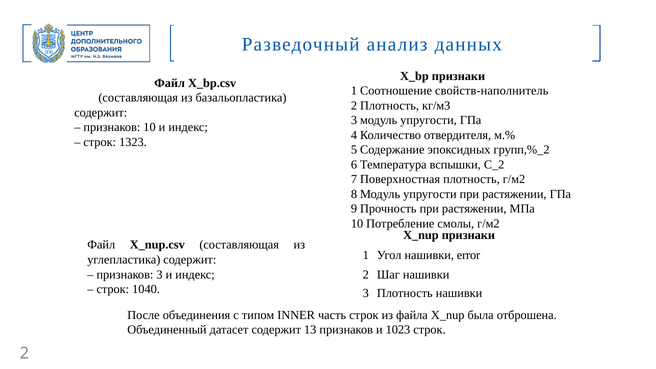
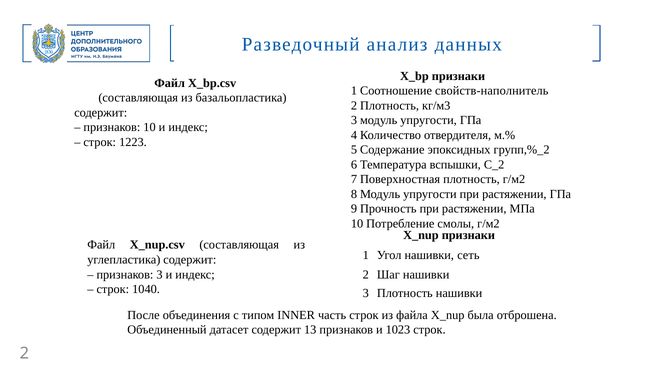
1323: 1323 -> 1223
error: error -> сеть
